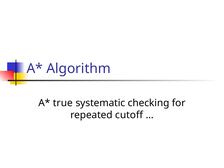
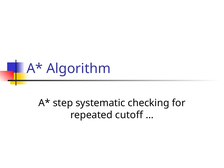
true: true -> step
